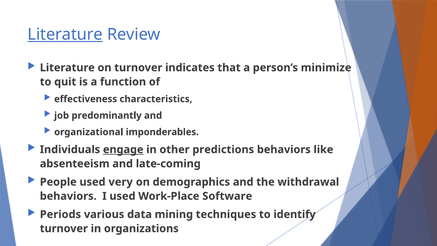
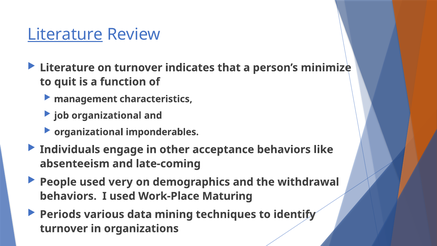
effectiveness: effectiveness -> management
job predominantly: predominantly -> organizational
engage underline: present -> none
predictions: predictions -> acceptance
Software: Software -> Maturing
